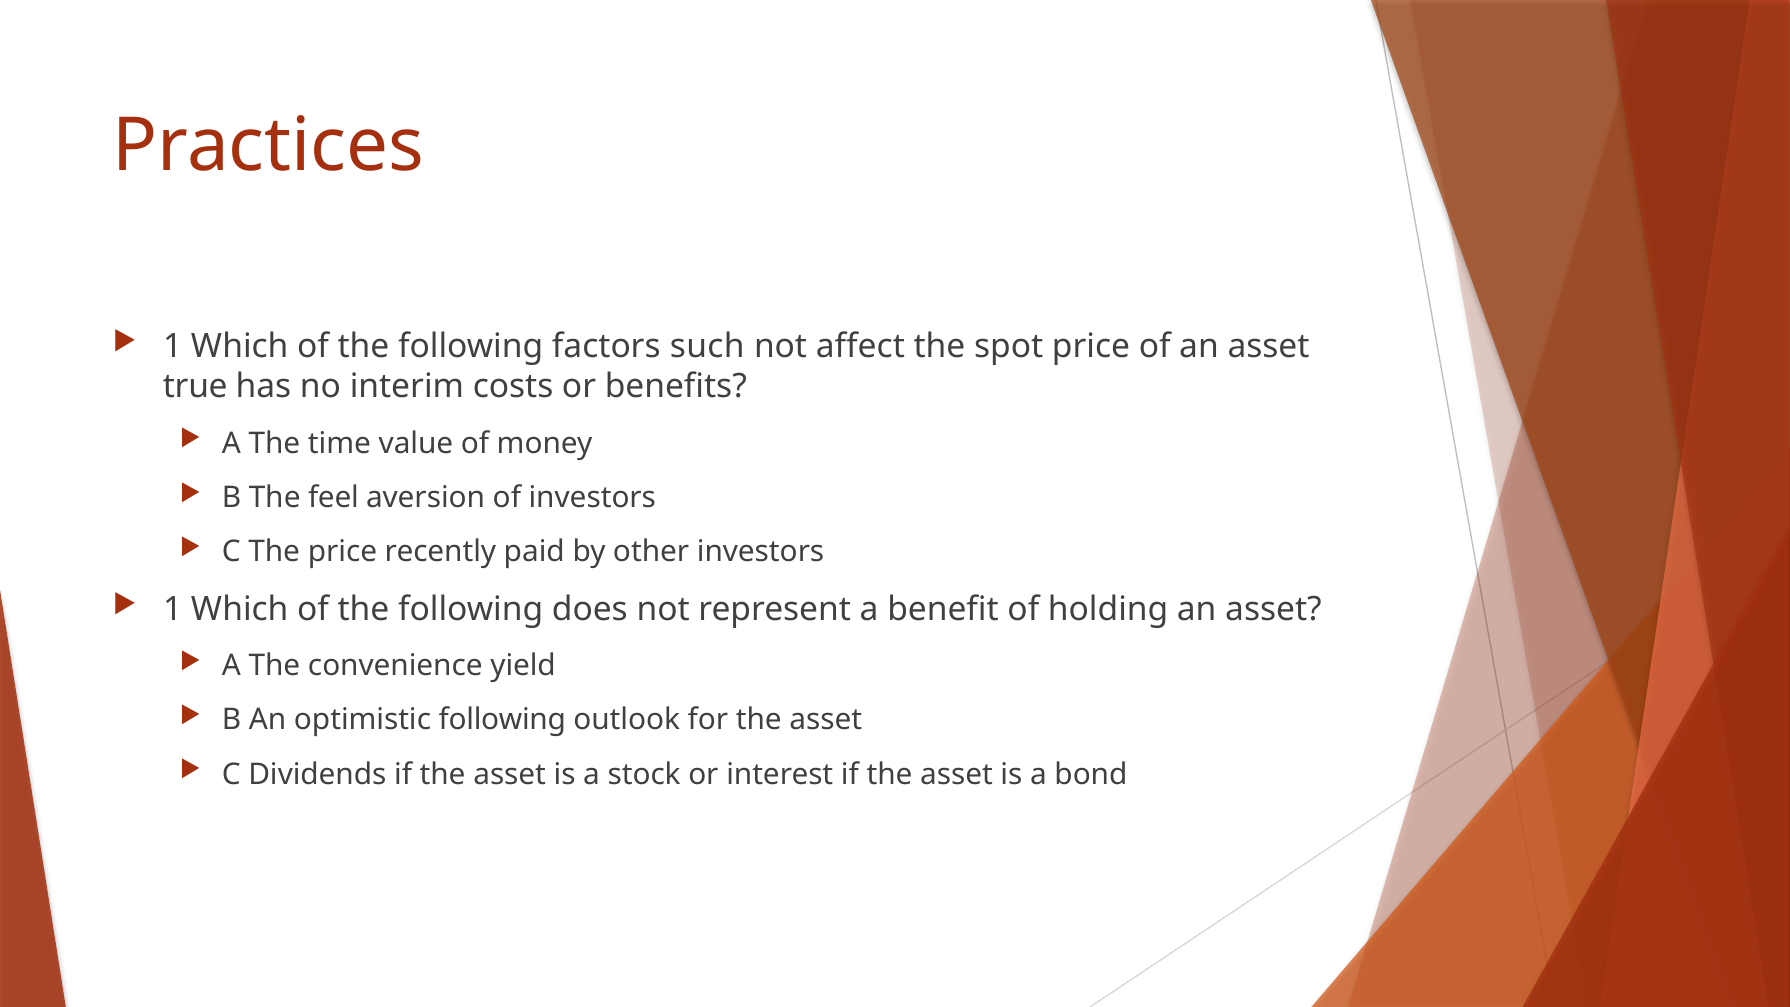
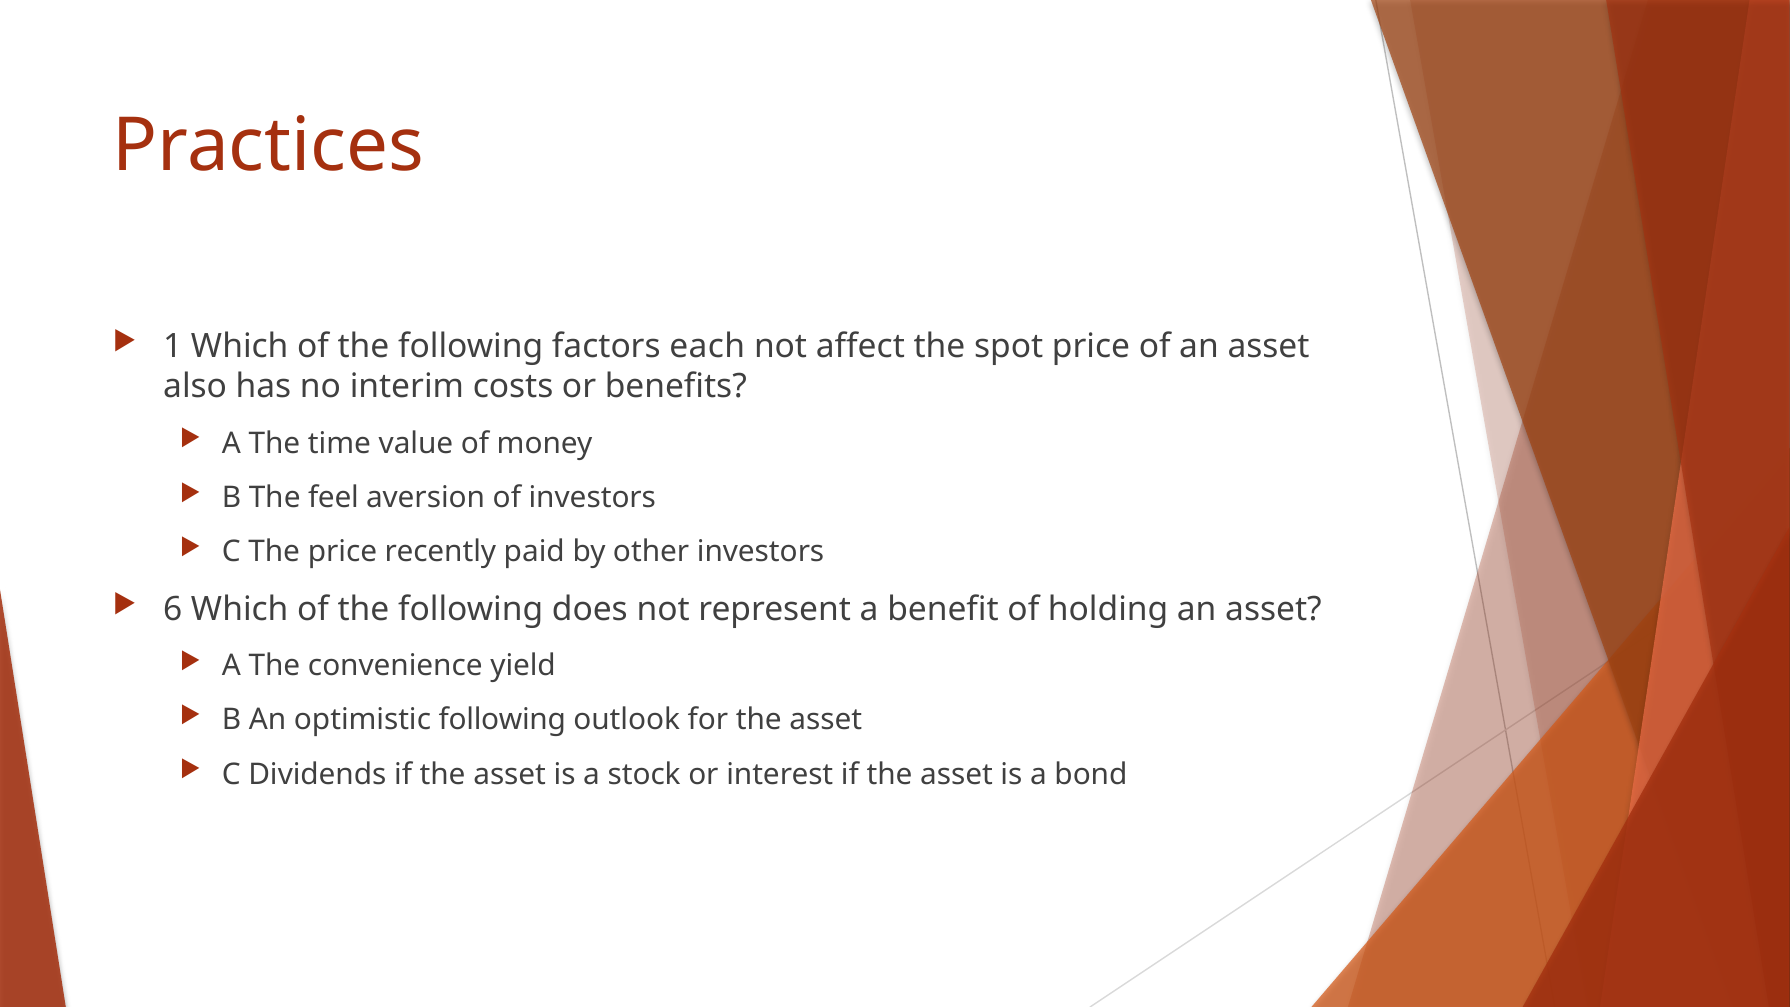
such: such -> each
true: true -> also
1 at (173, 609): 1 -> 6
